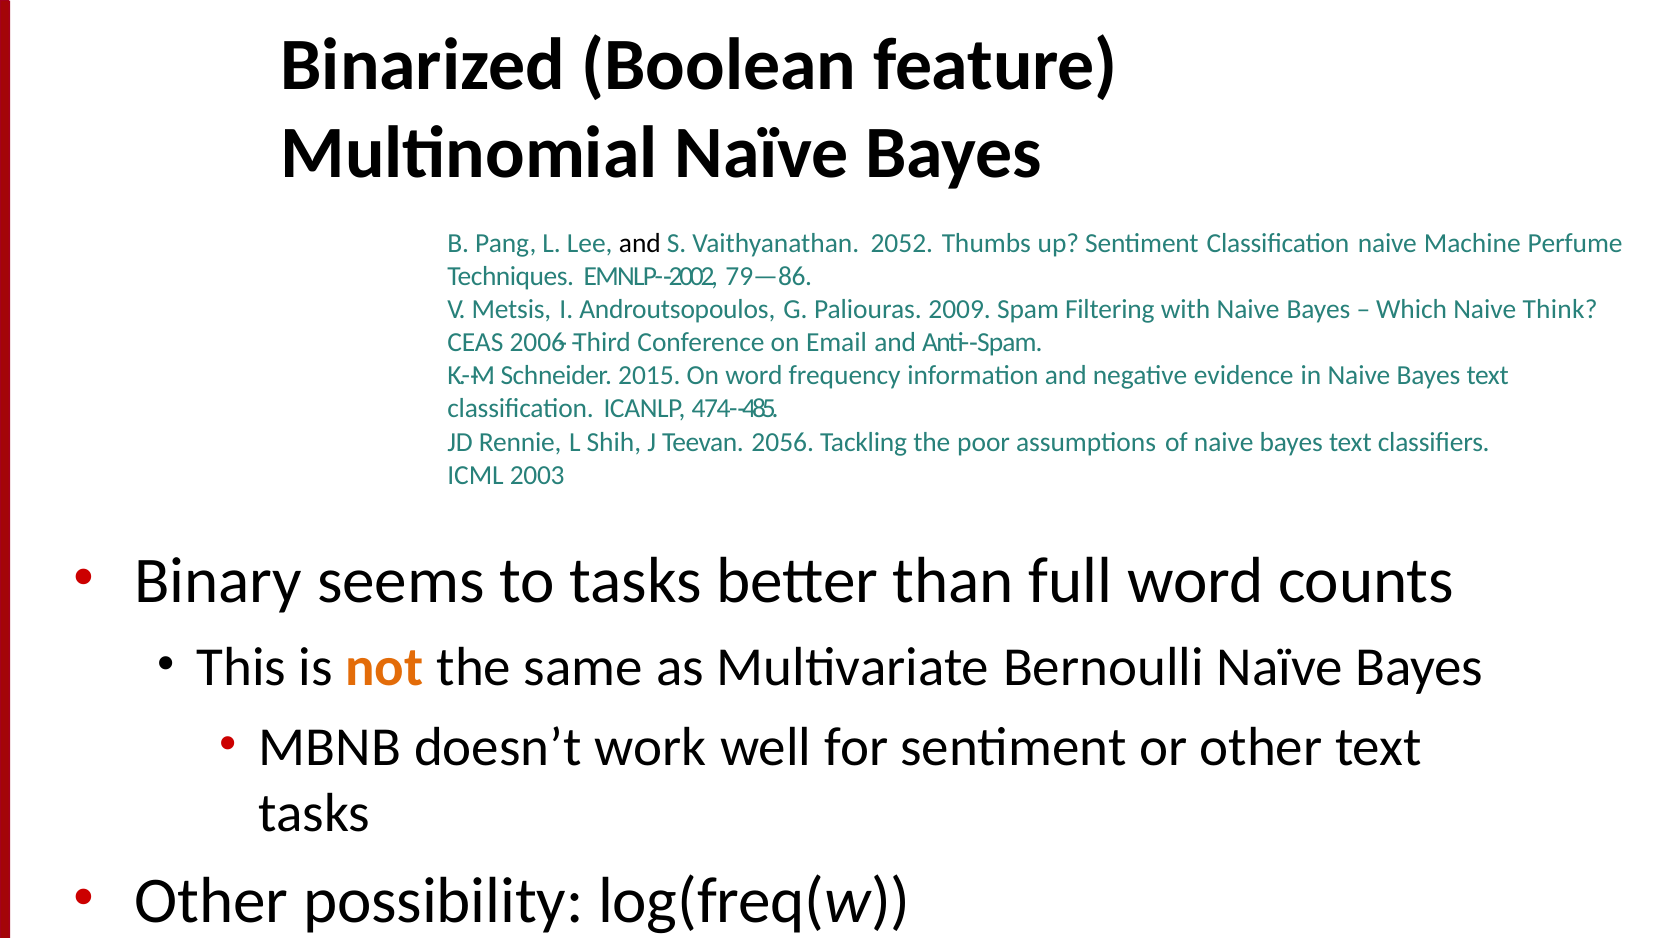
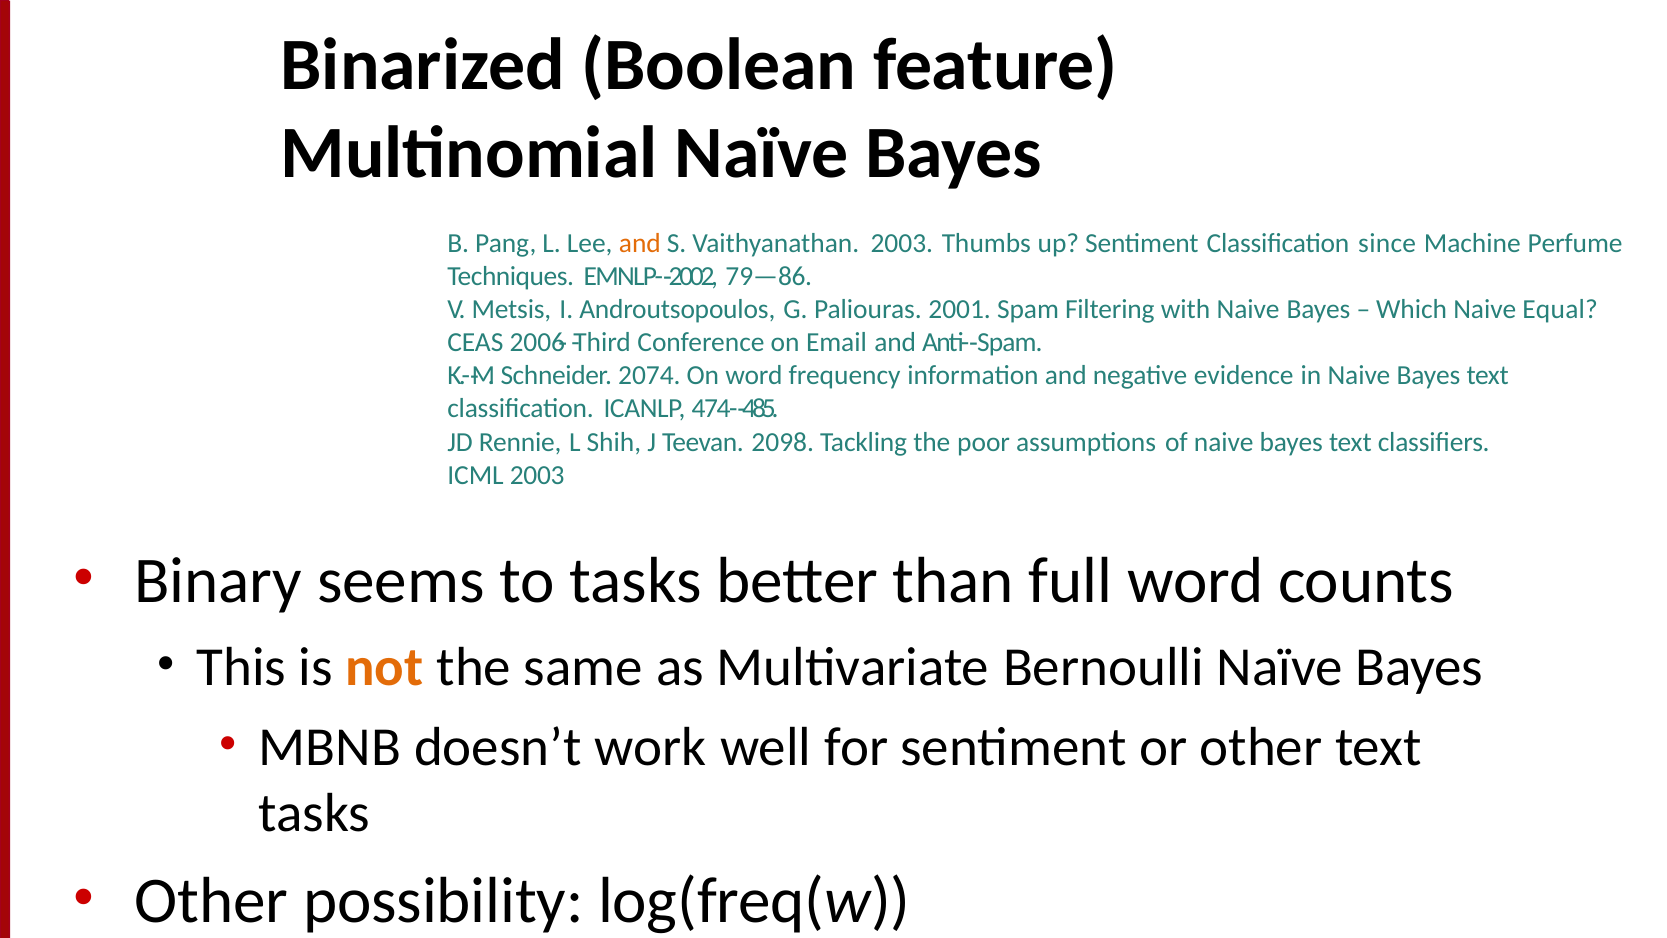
and at (640, 244) colour: black -> orange
Vaithyanathan 2052: 2052 -> 2003
Classification naive: naive -> since
2009: 2009 -> 2001
Think: Think -> Equal
2015: 2015 -> 2074
2056: 2056 -> 2098
